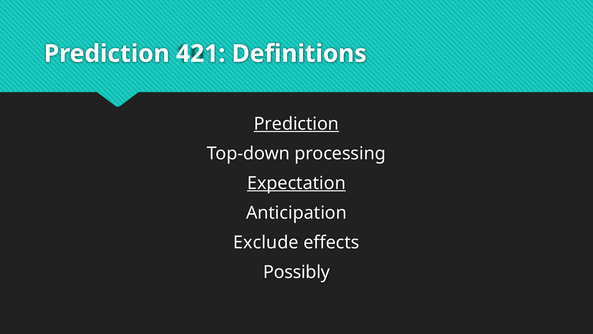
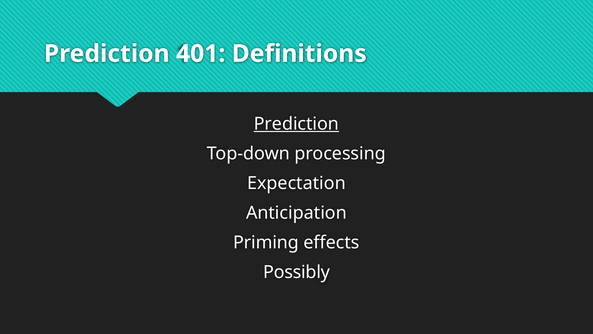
421: 421 -> 401
Expectation underline: present -> none
Exclude: Exclude -> Priming
